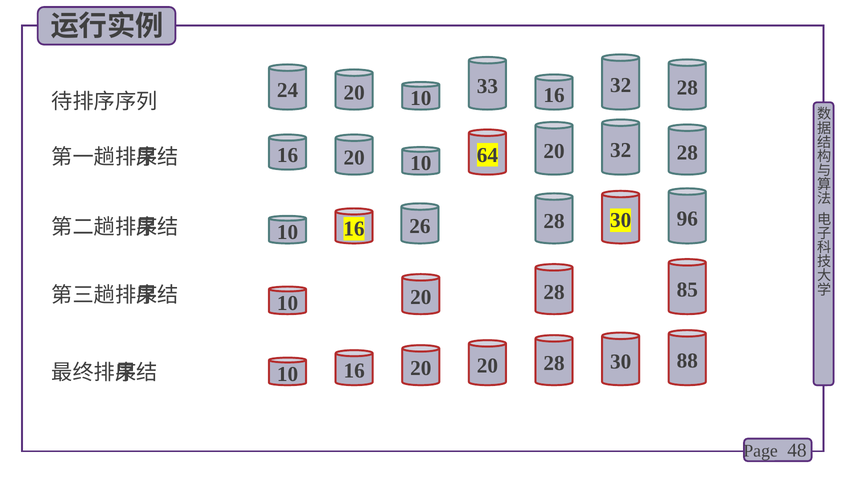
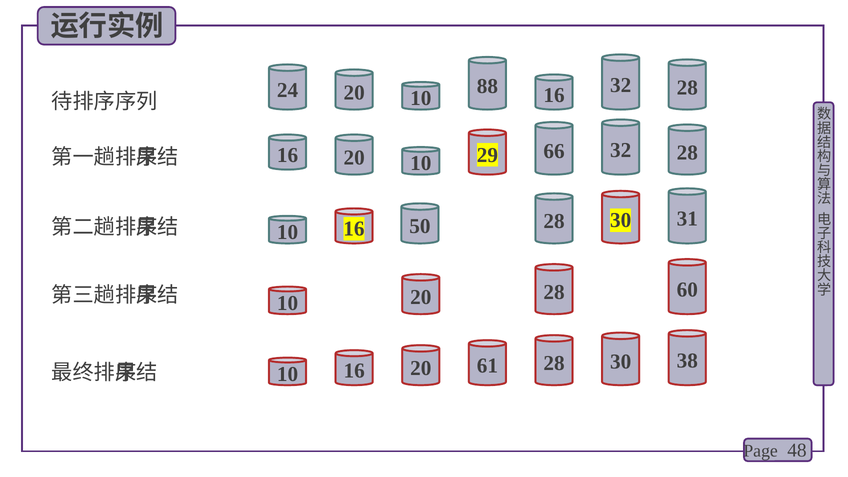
33: 33 -> 88
64: 64 -> 29
20 at (554, 151): 20 -> 66
96: 96 -> 31
26: 26 -> 50
85: 85 -> 60
88: 88 -> 38
16 20: 20 -> 61
